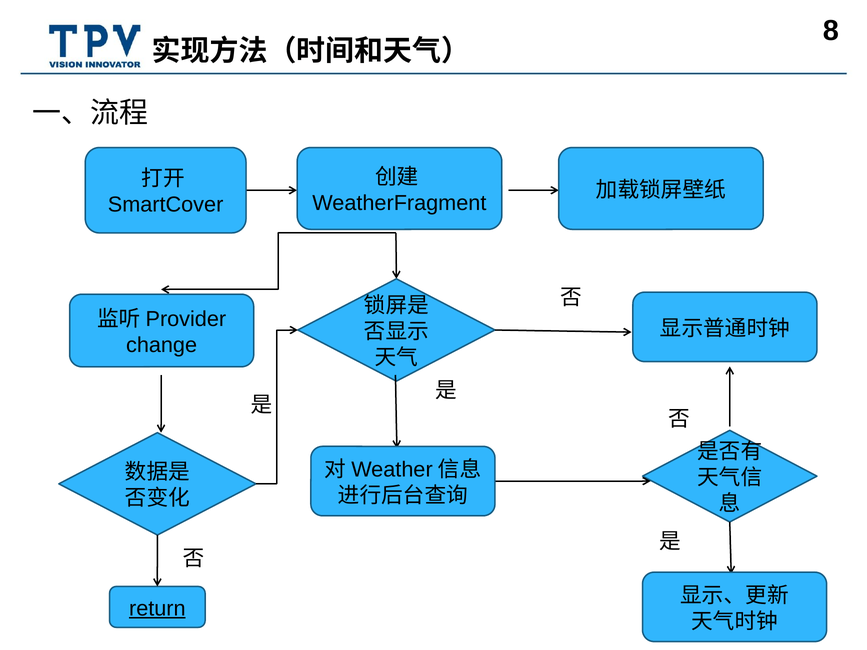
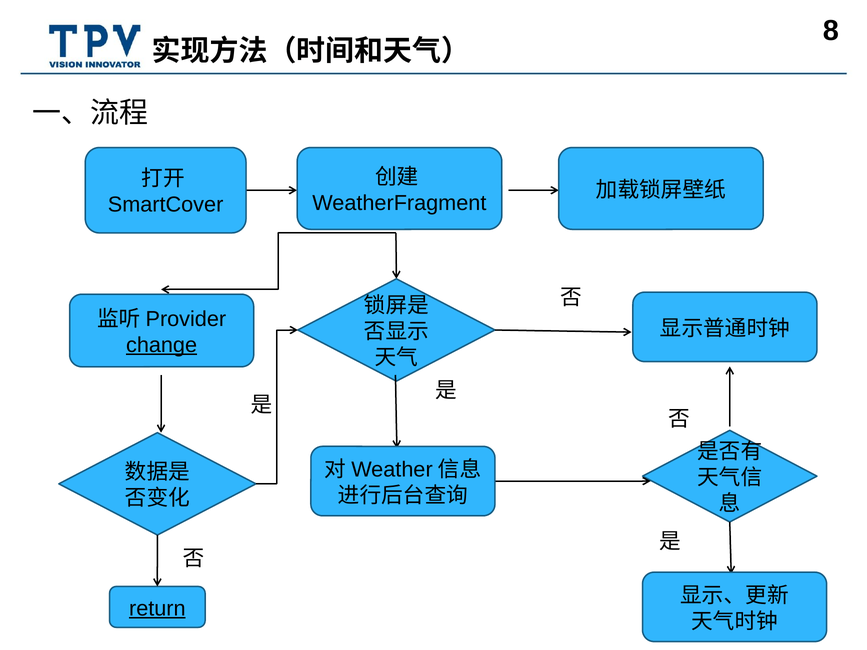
change underline: none -> present
